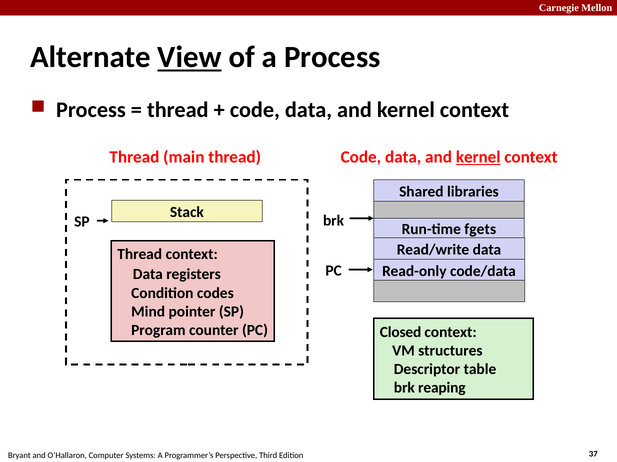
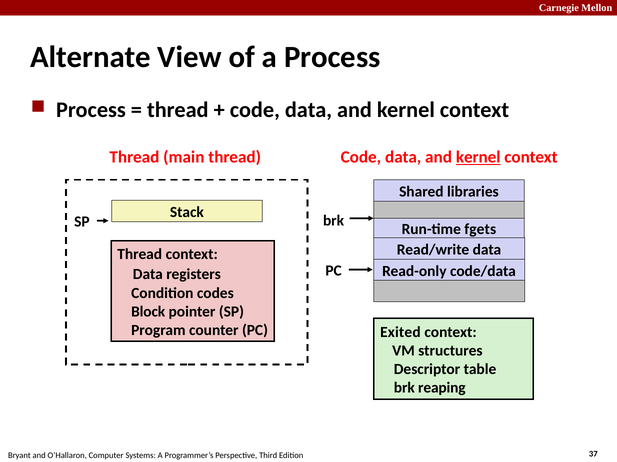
View underline: present -> none
Mind: Mind -> Block
Closed: Closed -> Exited
